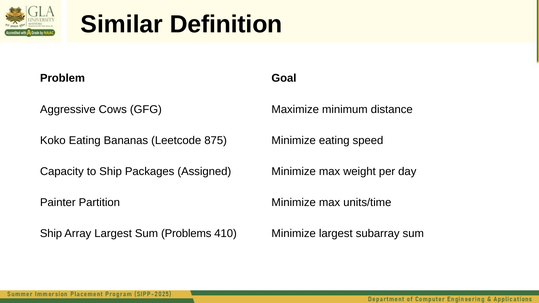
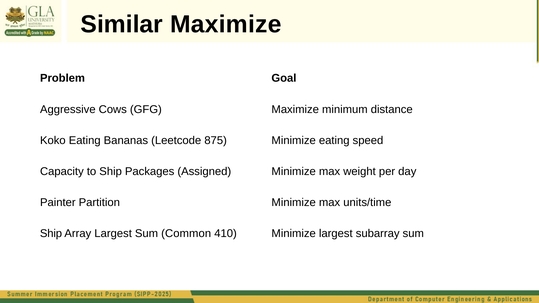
Similar Definition: Definition -> Maximize
Problems: Problems -> Common
